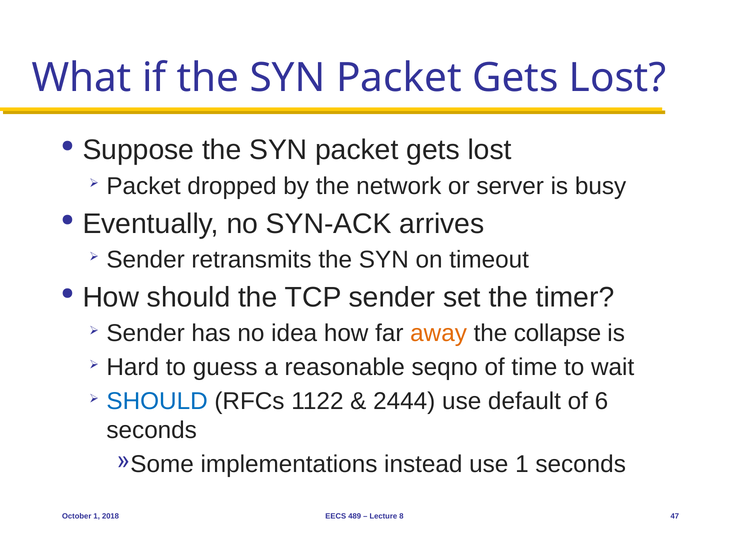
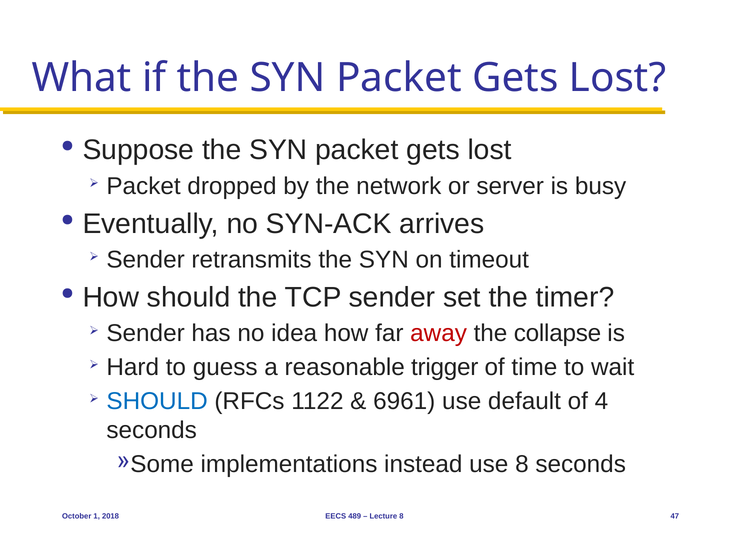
away colour: orange -> red
seqno: seqno -> trigger
2444: 2444 -> 6961
6: 6 -> 4
use 1: 1 -> 8
